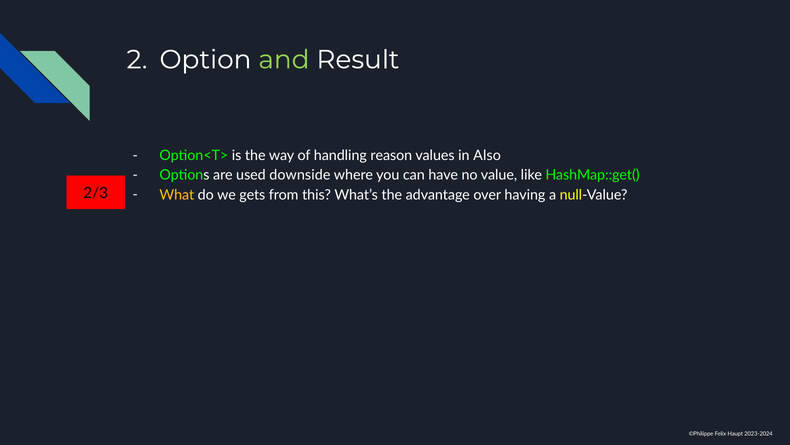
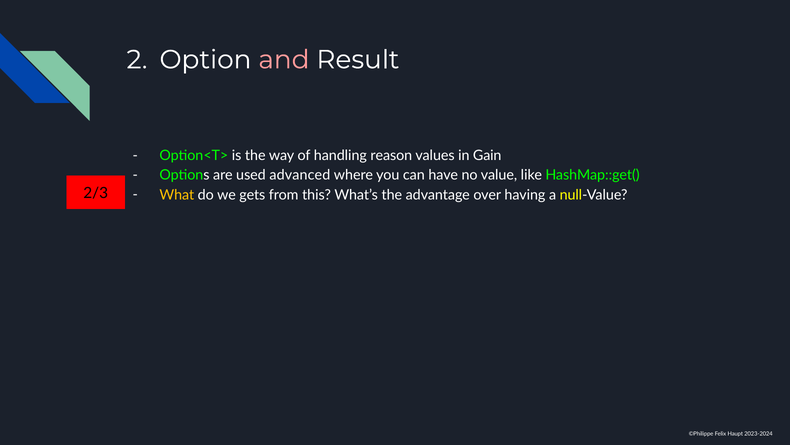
and colour: light green -> pink
Also: Also -> Gain
downside: downside -> advanced
